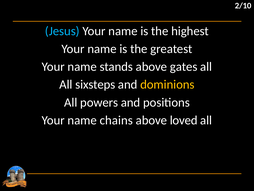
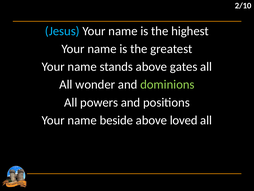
sixsteps: sixsteps -> wonder
dominions colour: yellow -> light green
chains: chains -> beside
